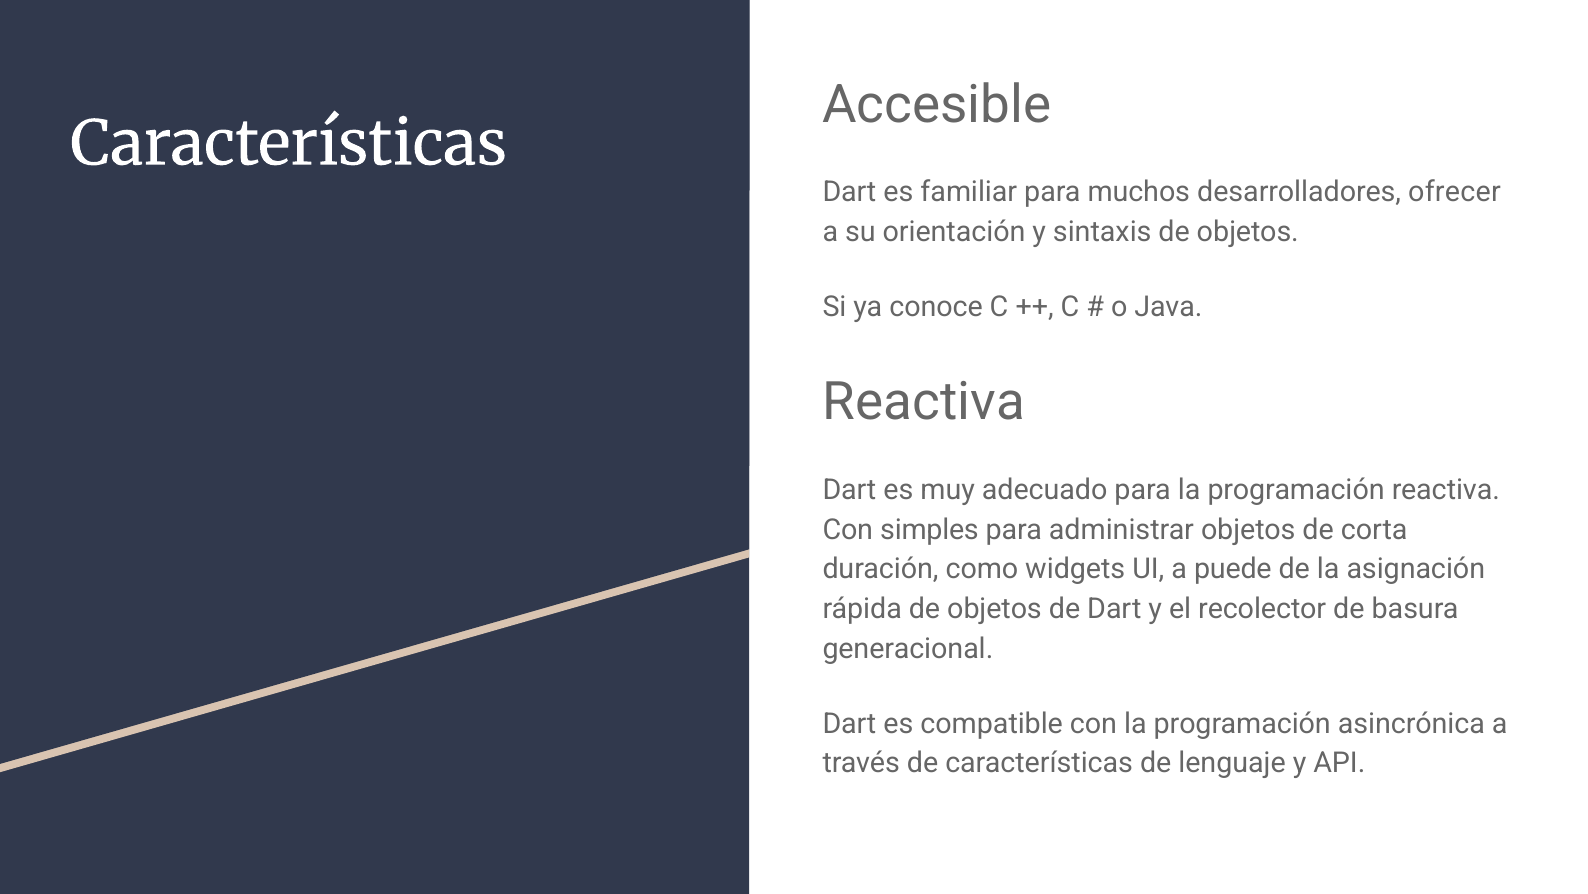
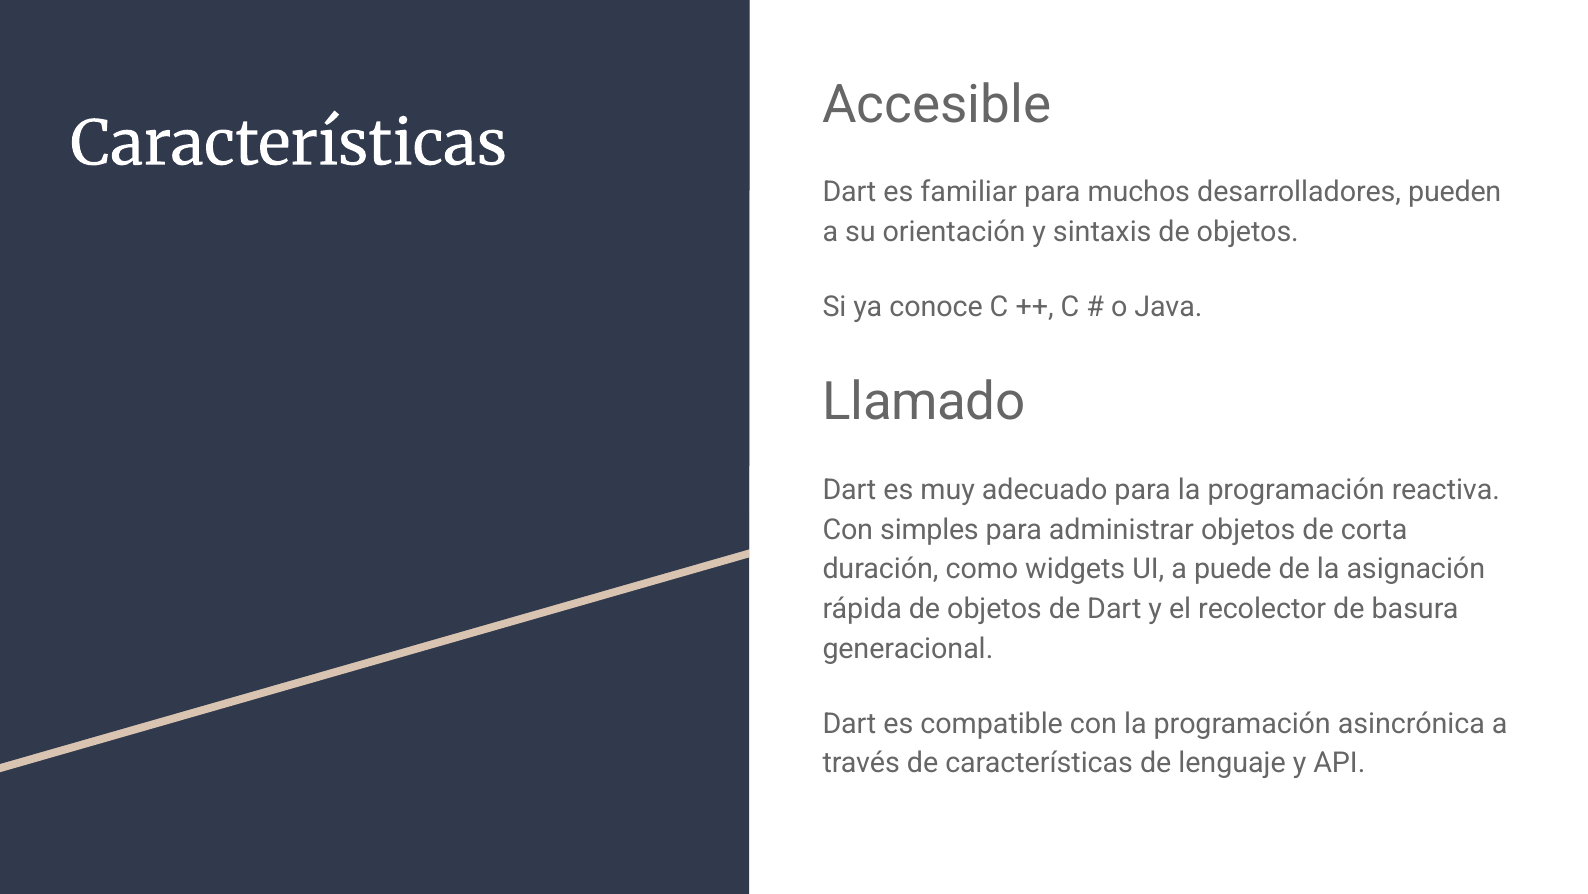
ofrecer: ofrecer -> pueden
Reactiva at (924, 402): Reactiva -> Llamado
